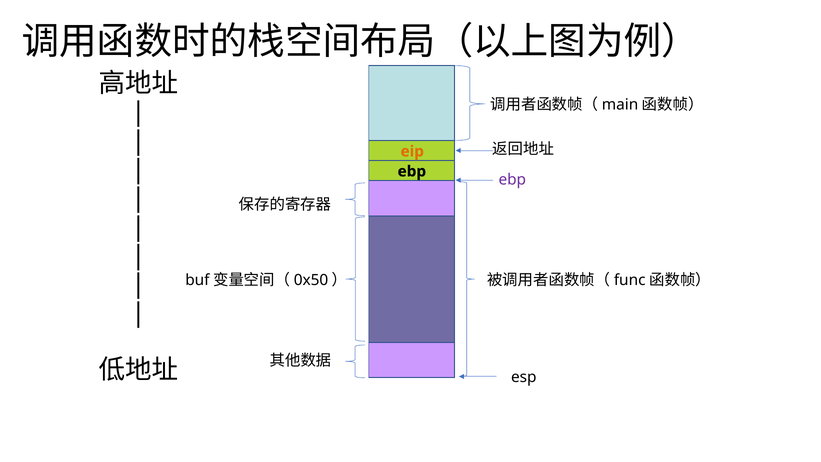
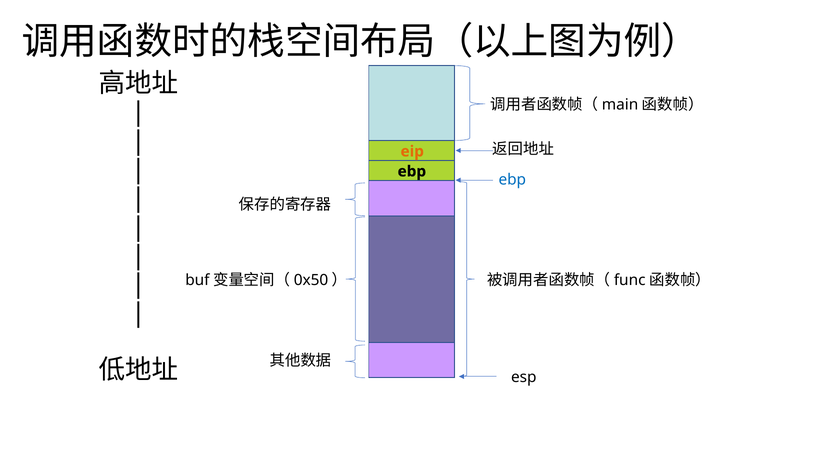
ebp at (512, 180) colour: purple -> blue
